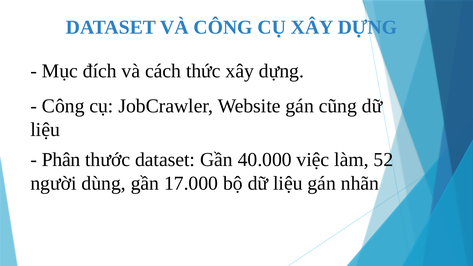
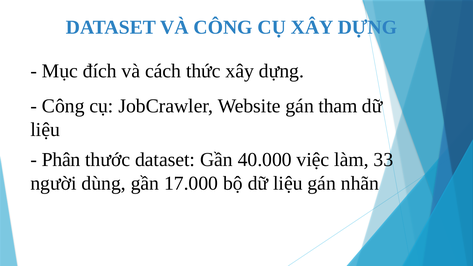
cũng: cũng -> tham
52: 52 -> 33
